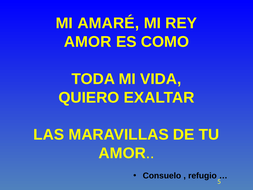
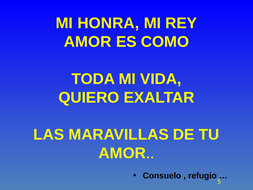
AMARÉ: AMARÉ -> HONRA
